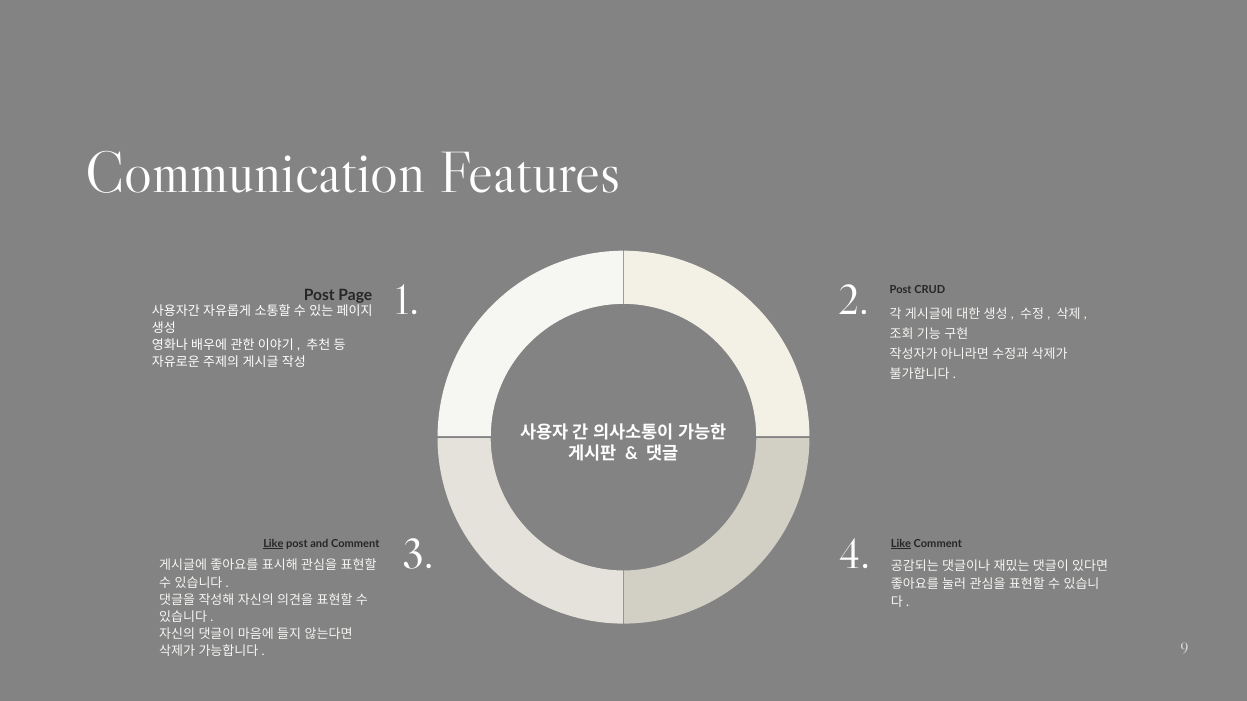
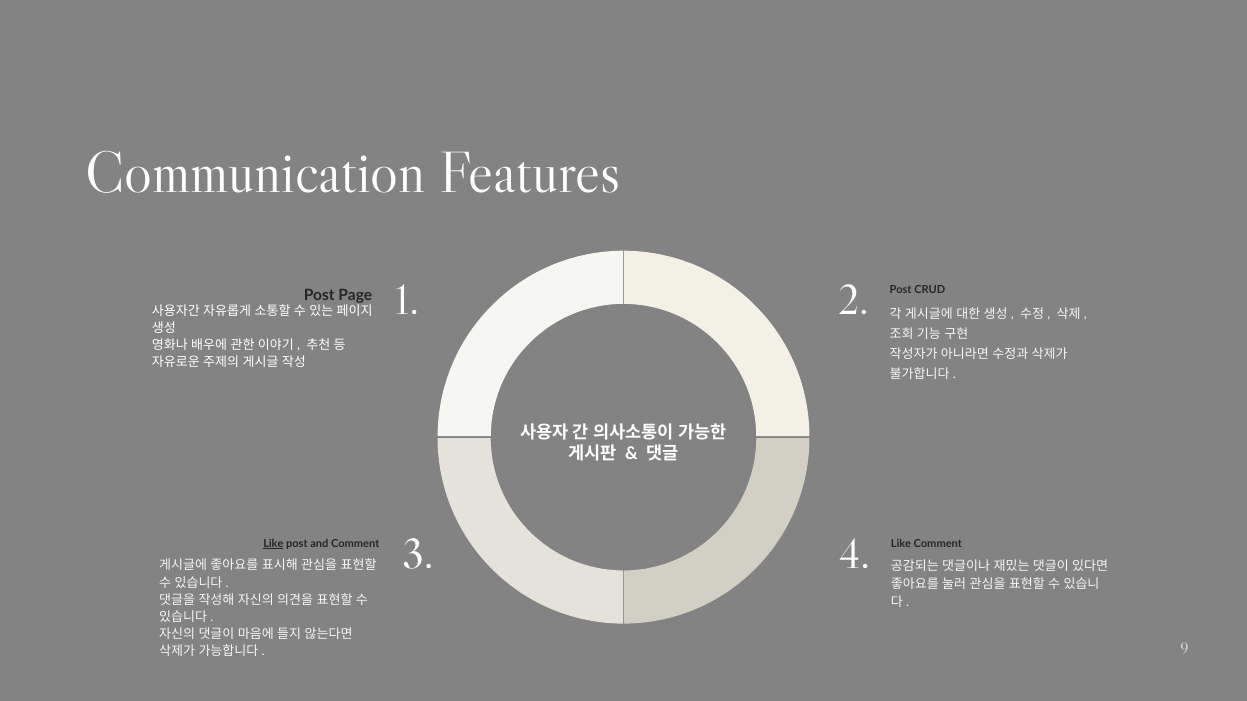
Like at (901, 544) underline: present -> none
